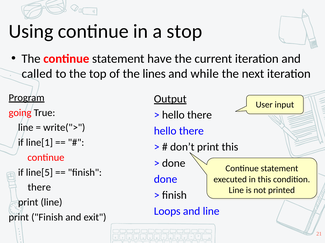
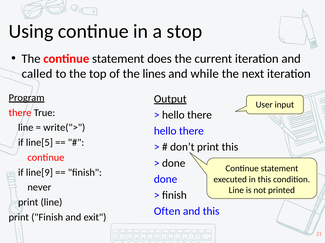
have: have -> does
going at (20, 113): going -> there
line[1: line[1 -> line[5
line[5: line[5 -> line[9
there at (39, 188): there -> never
Loops: Loops -> Often
and line: line -> this
